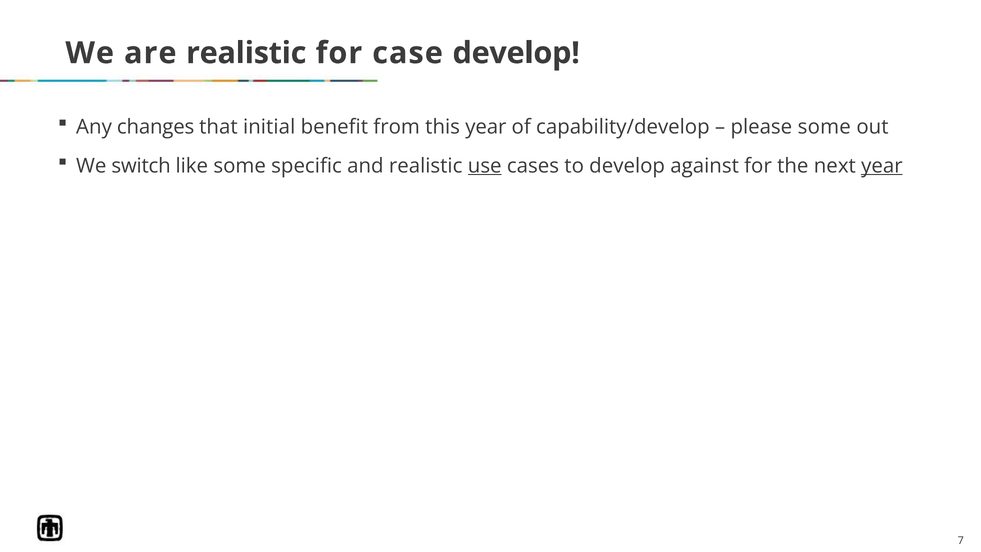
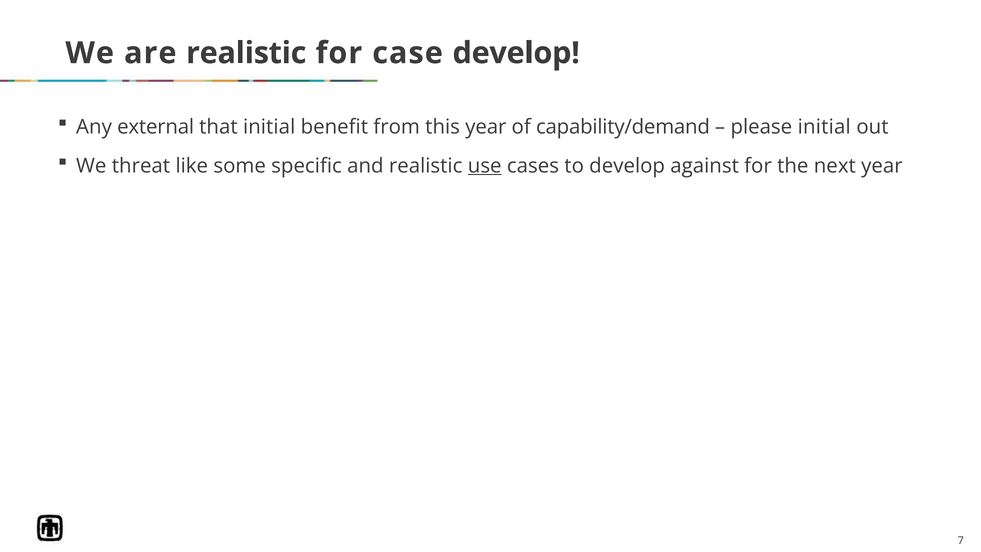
changes: changes -> external
capability/develop: capability/develop -> capability/demand
please some: some -> initial
switch: switch -> threat
year at (882, 166) underline: present -> none
